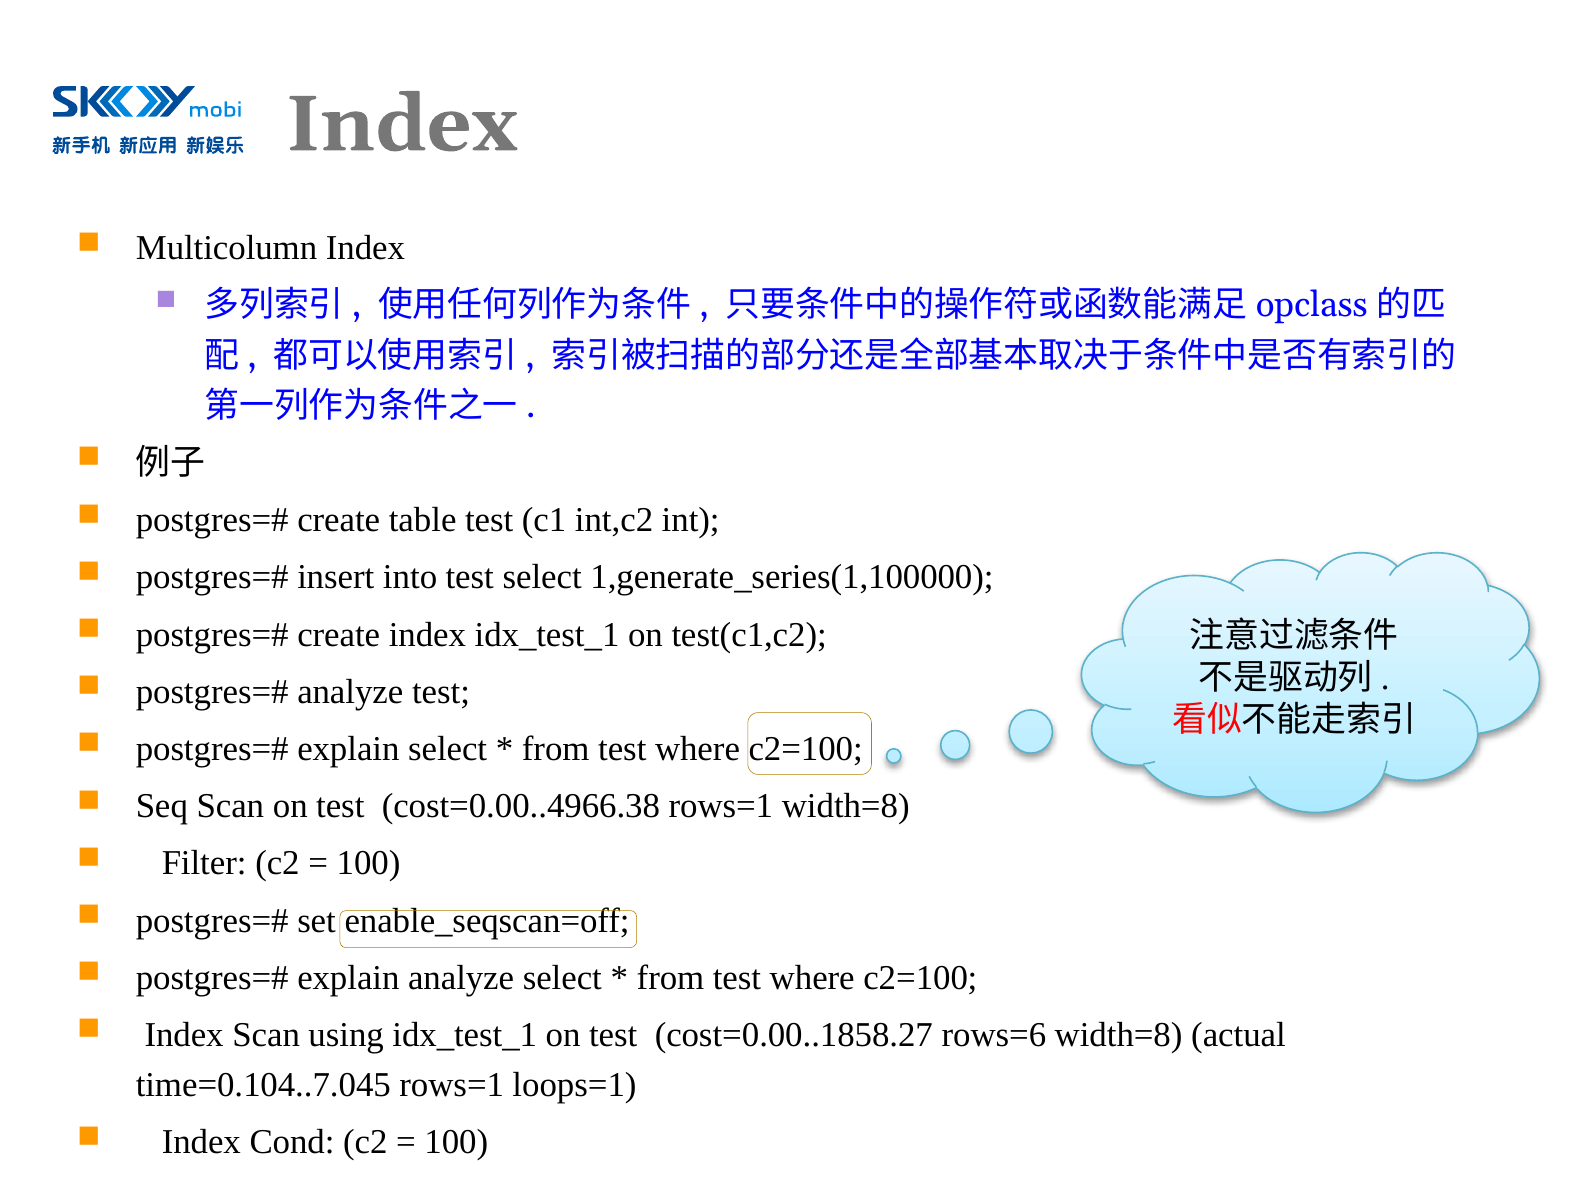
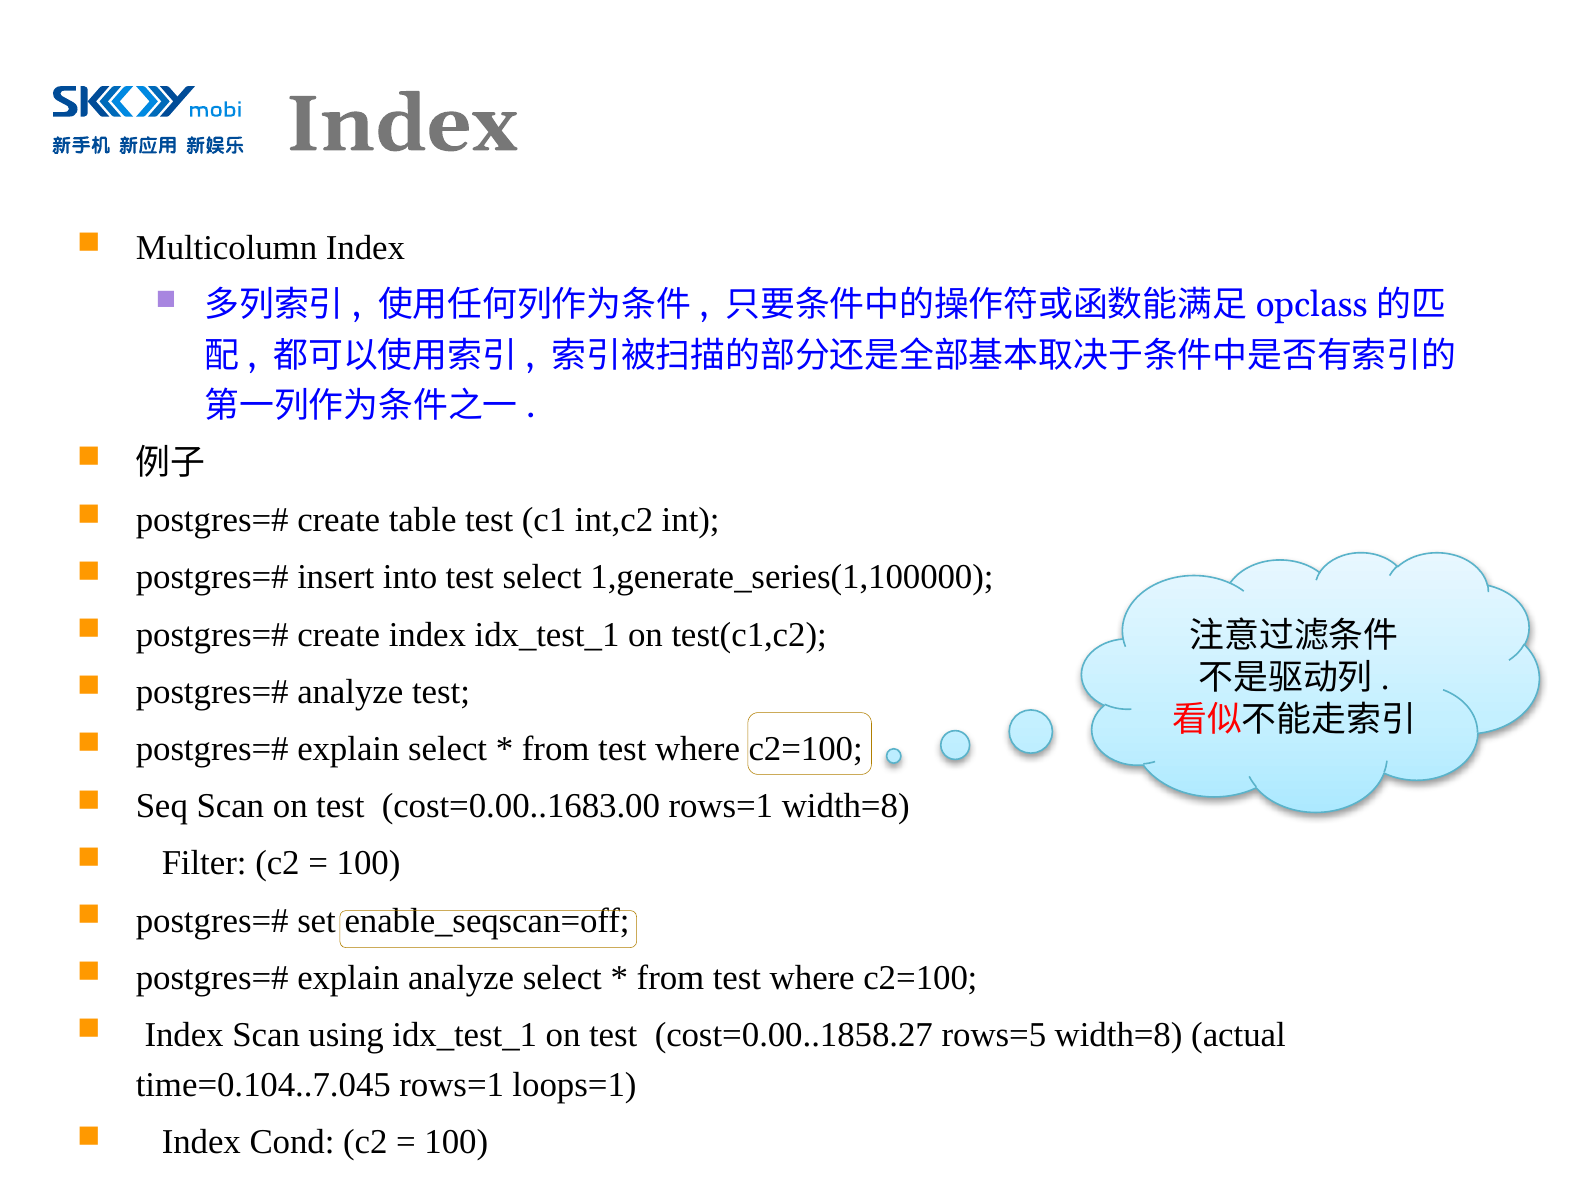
cost=0.00..4966.38: cost=0.00..4966.38 -> cost=0.00..1683.00
rows=6: rows=6 -> rows=5
